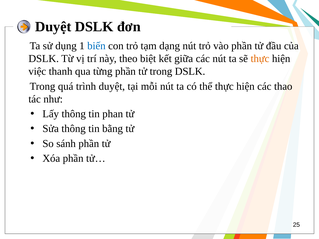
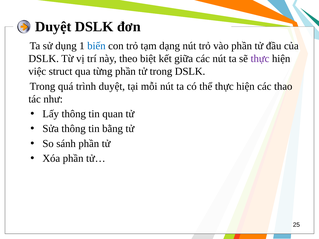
thực at (260, 59) colour: orange -> purple
thanh: thanh -> struct
phan: phan -> quan
